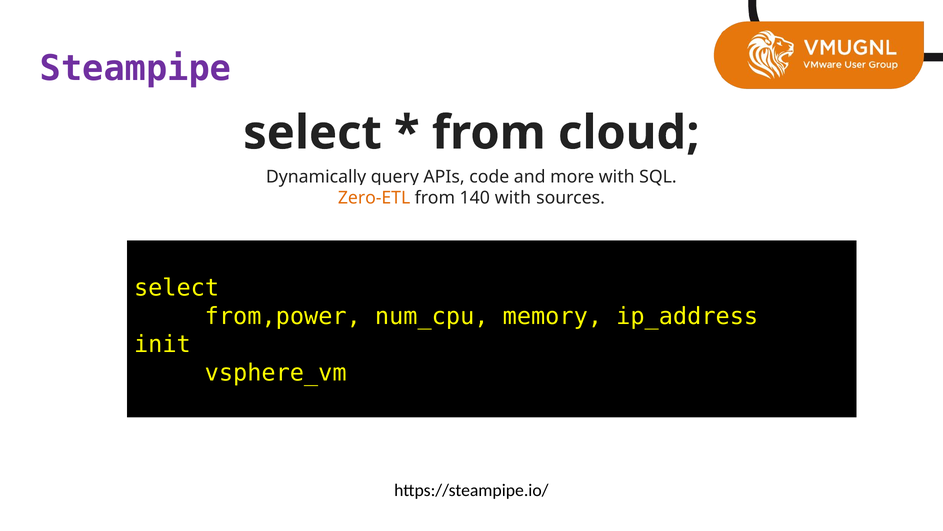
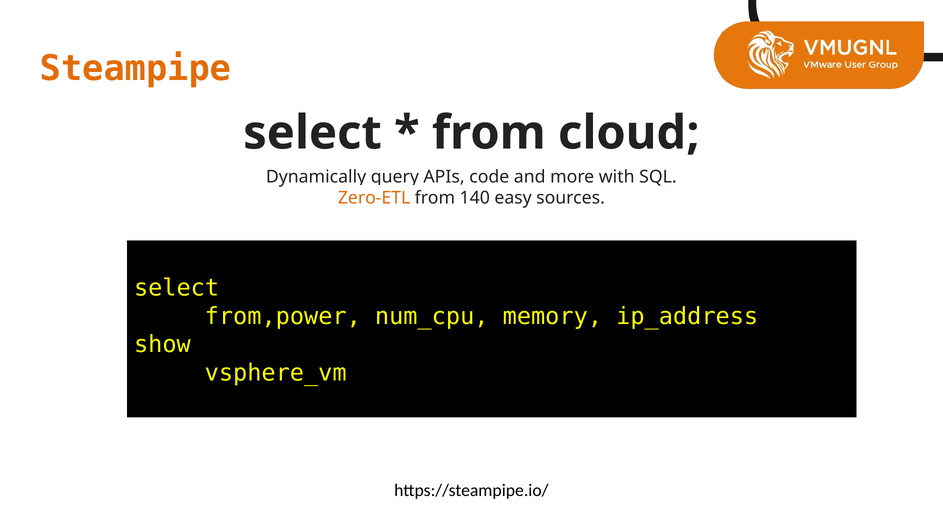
Steampipe colour: purple -> orange
140 with: with -> easy
init: init -> show
